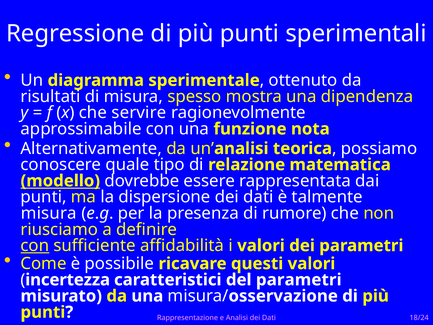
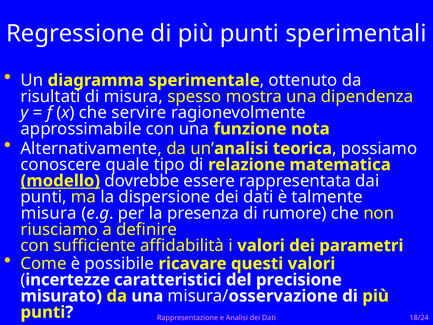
con at (35, 245) underline: present -> none
incertezza: incertezza -> incertezze
del parametri: parametri -> precisione
